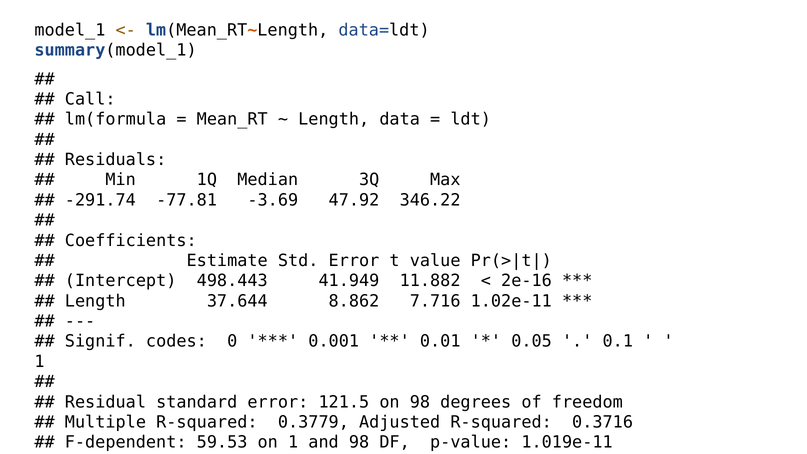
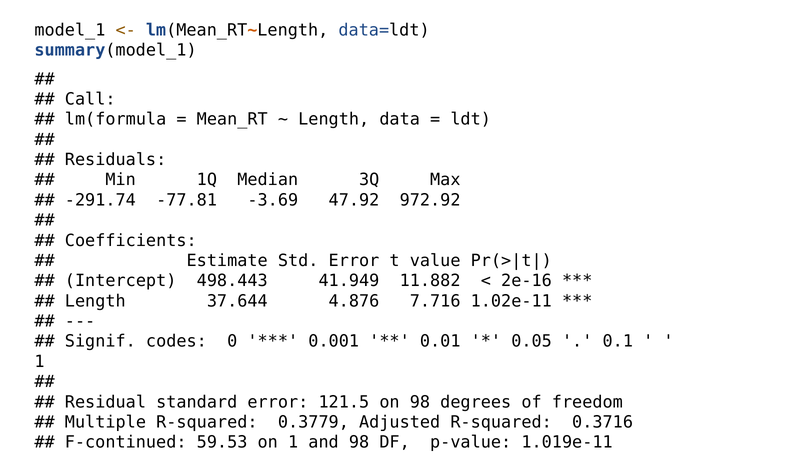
346.22: 346.22 -> 972.92
8.862: 8.862 -> 4.876
F-dependent: F-dependent -> F-continued
